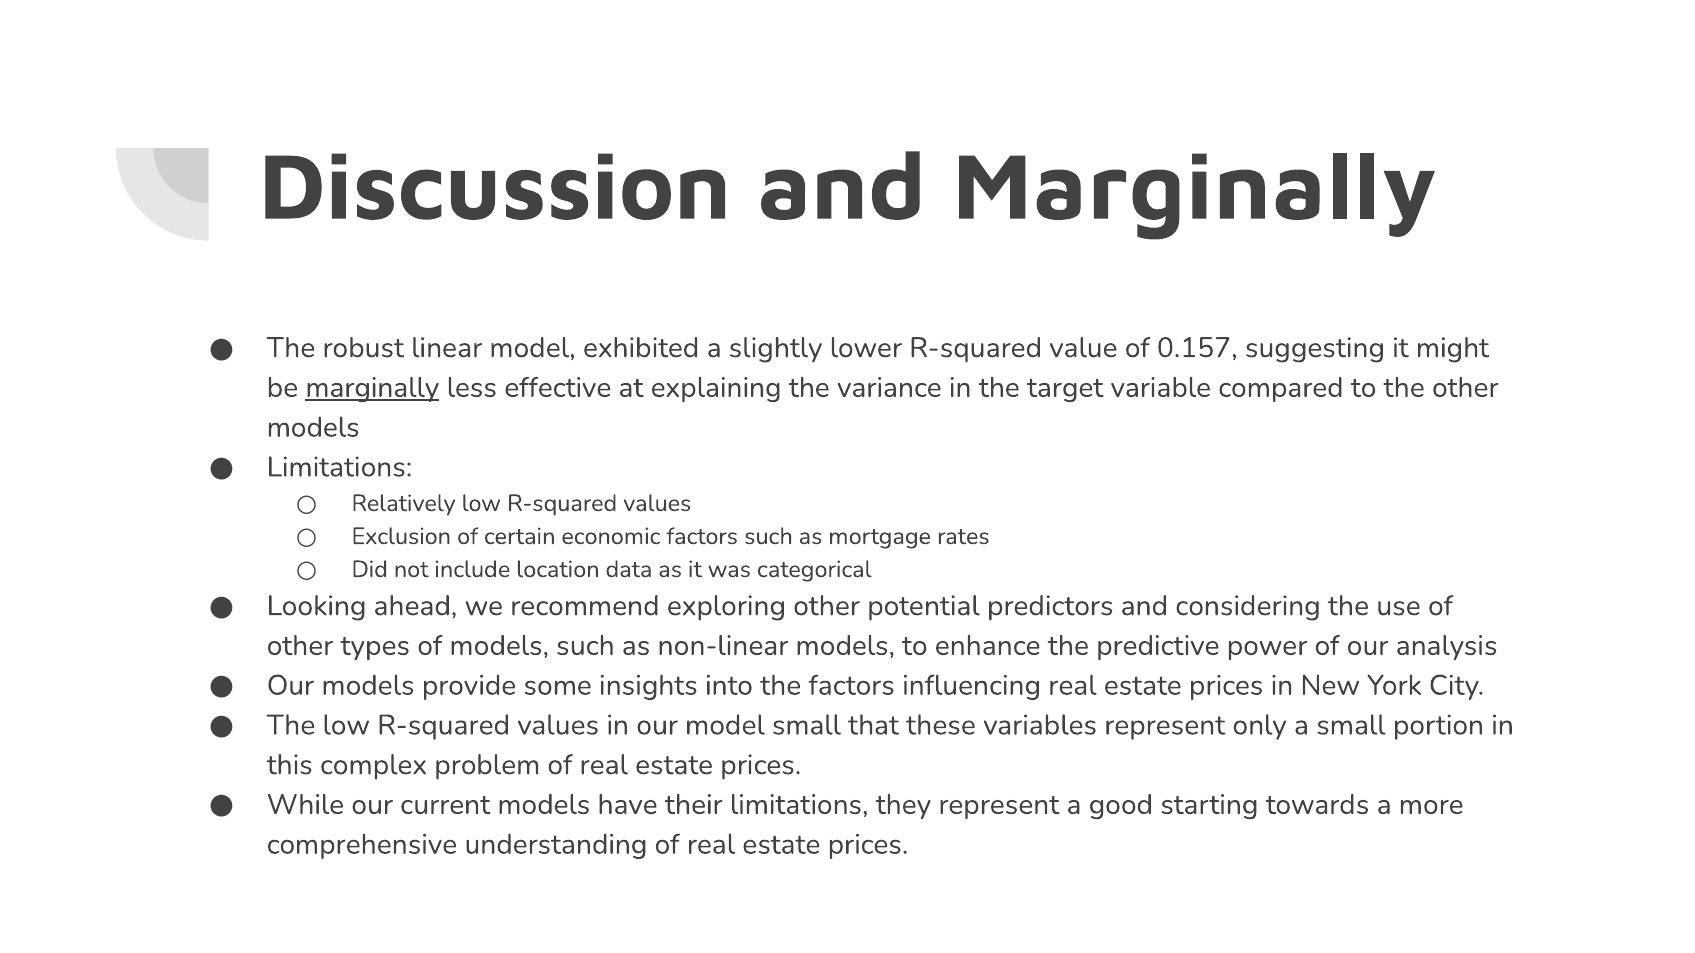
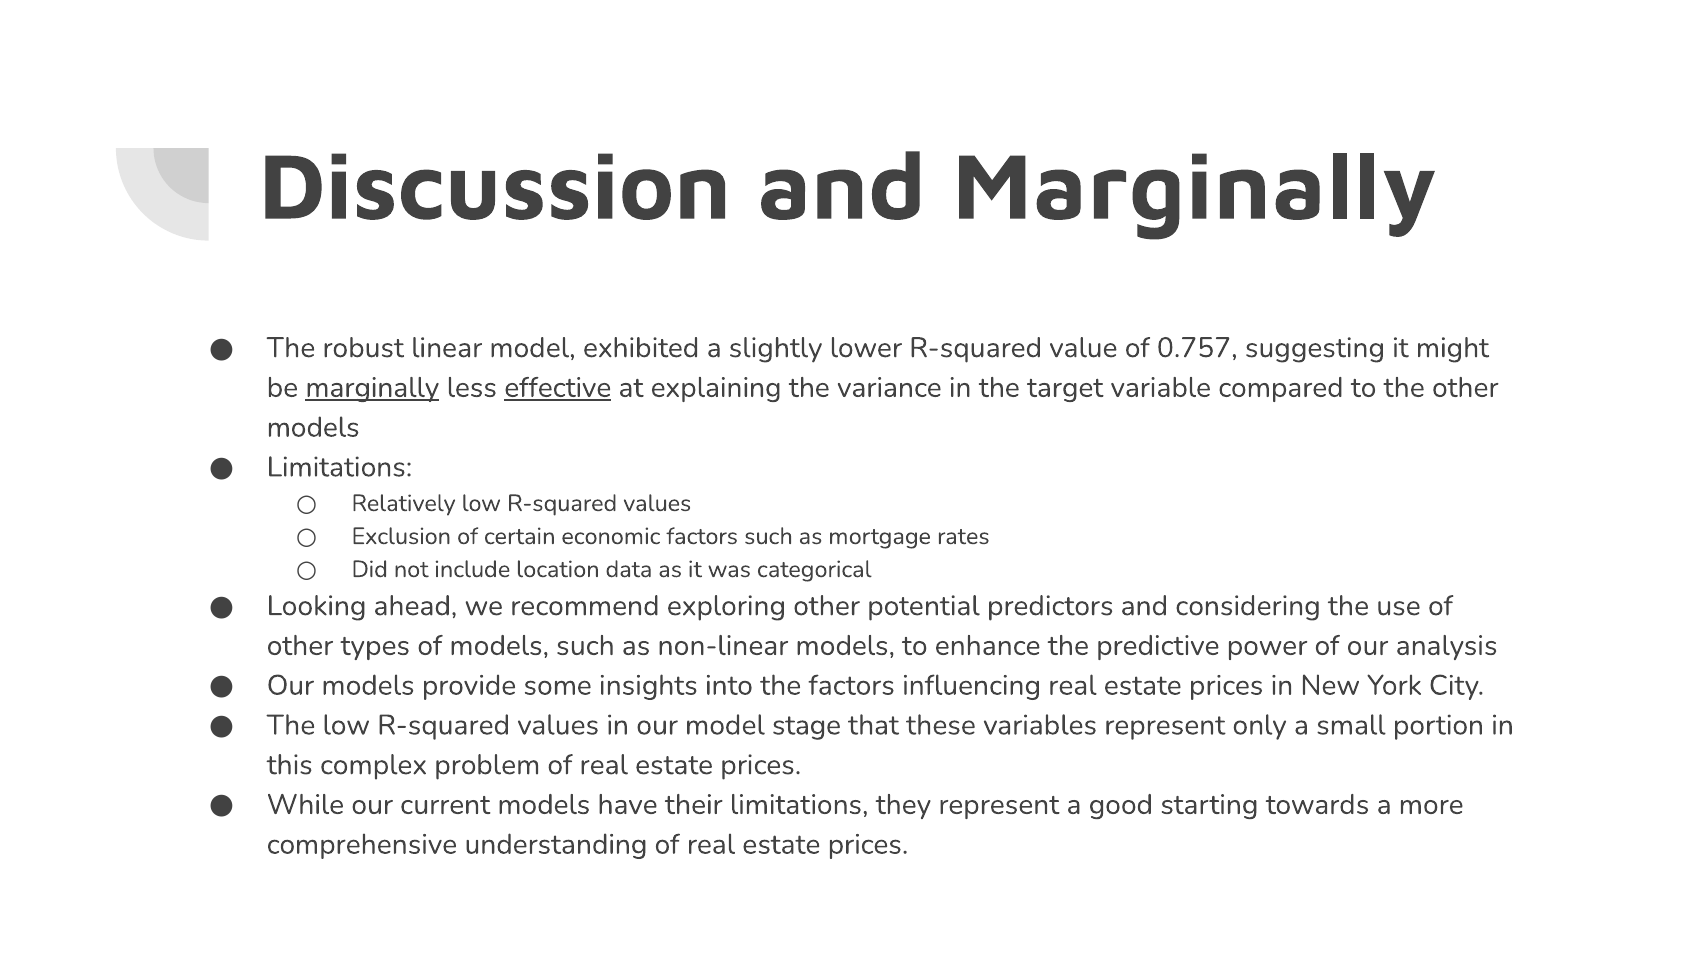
0.157: 0.157 -> 0.757
effective underline: none -> present
model small: small -> stage
